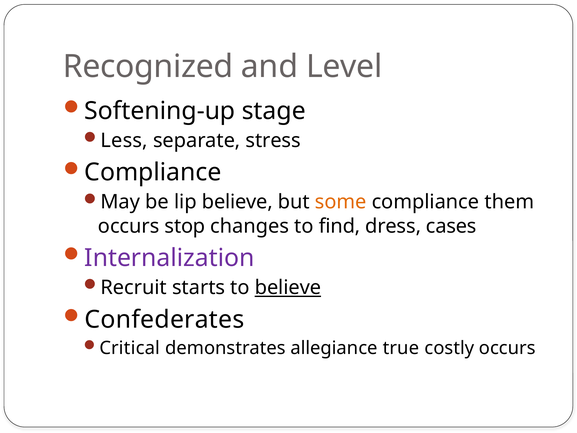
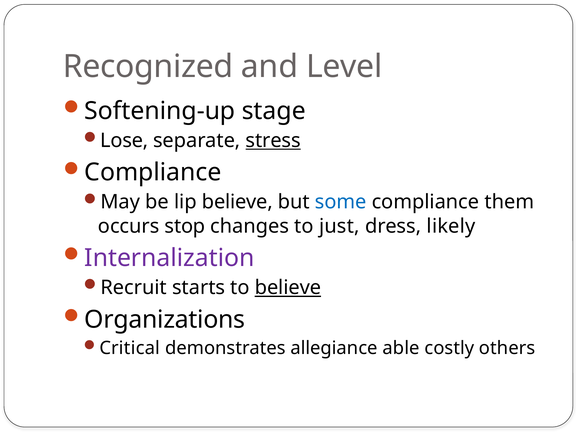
Less: Less -> Lose
stress underline: none -> present
some colour: orange -> blue
find: find -> just
cases: cases -> likely
Confederates: Confederates -> Organizations
true: true -> able
costly occurs: occurs -> others
